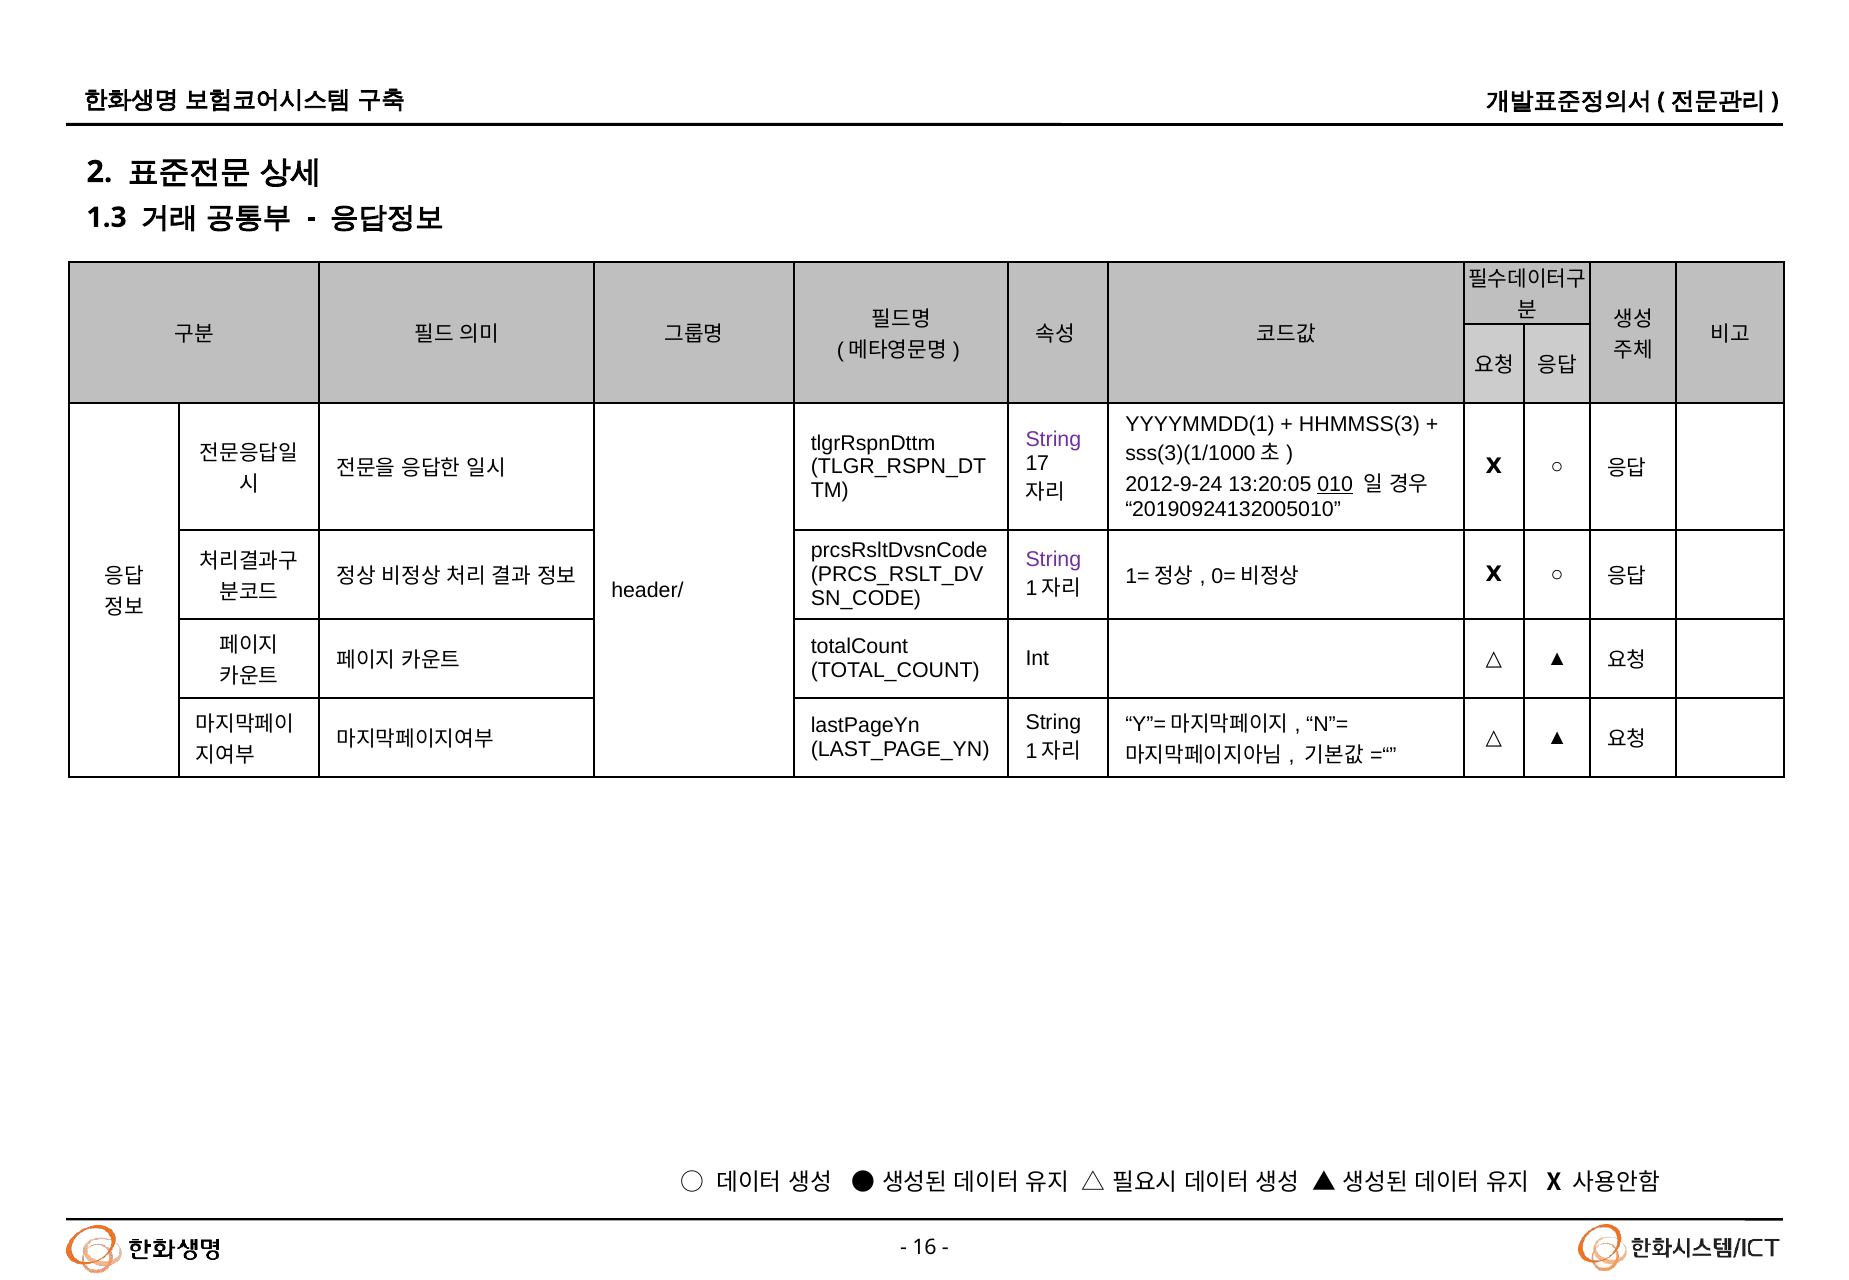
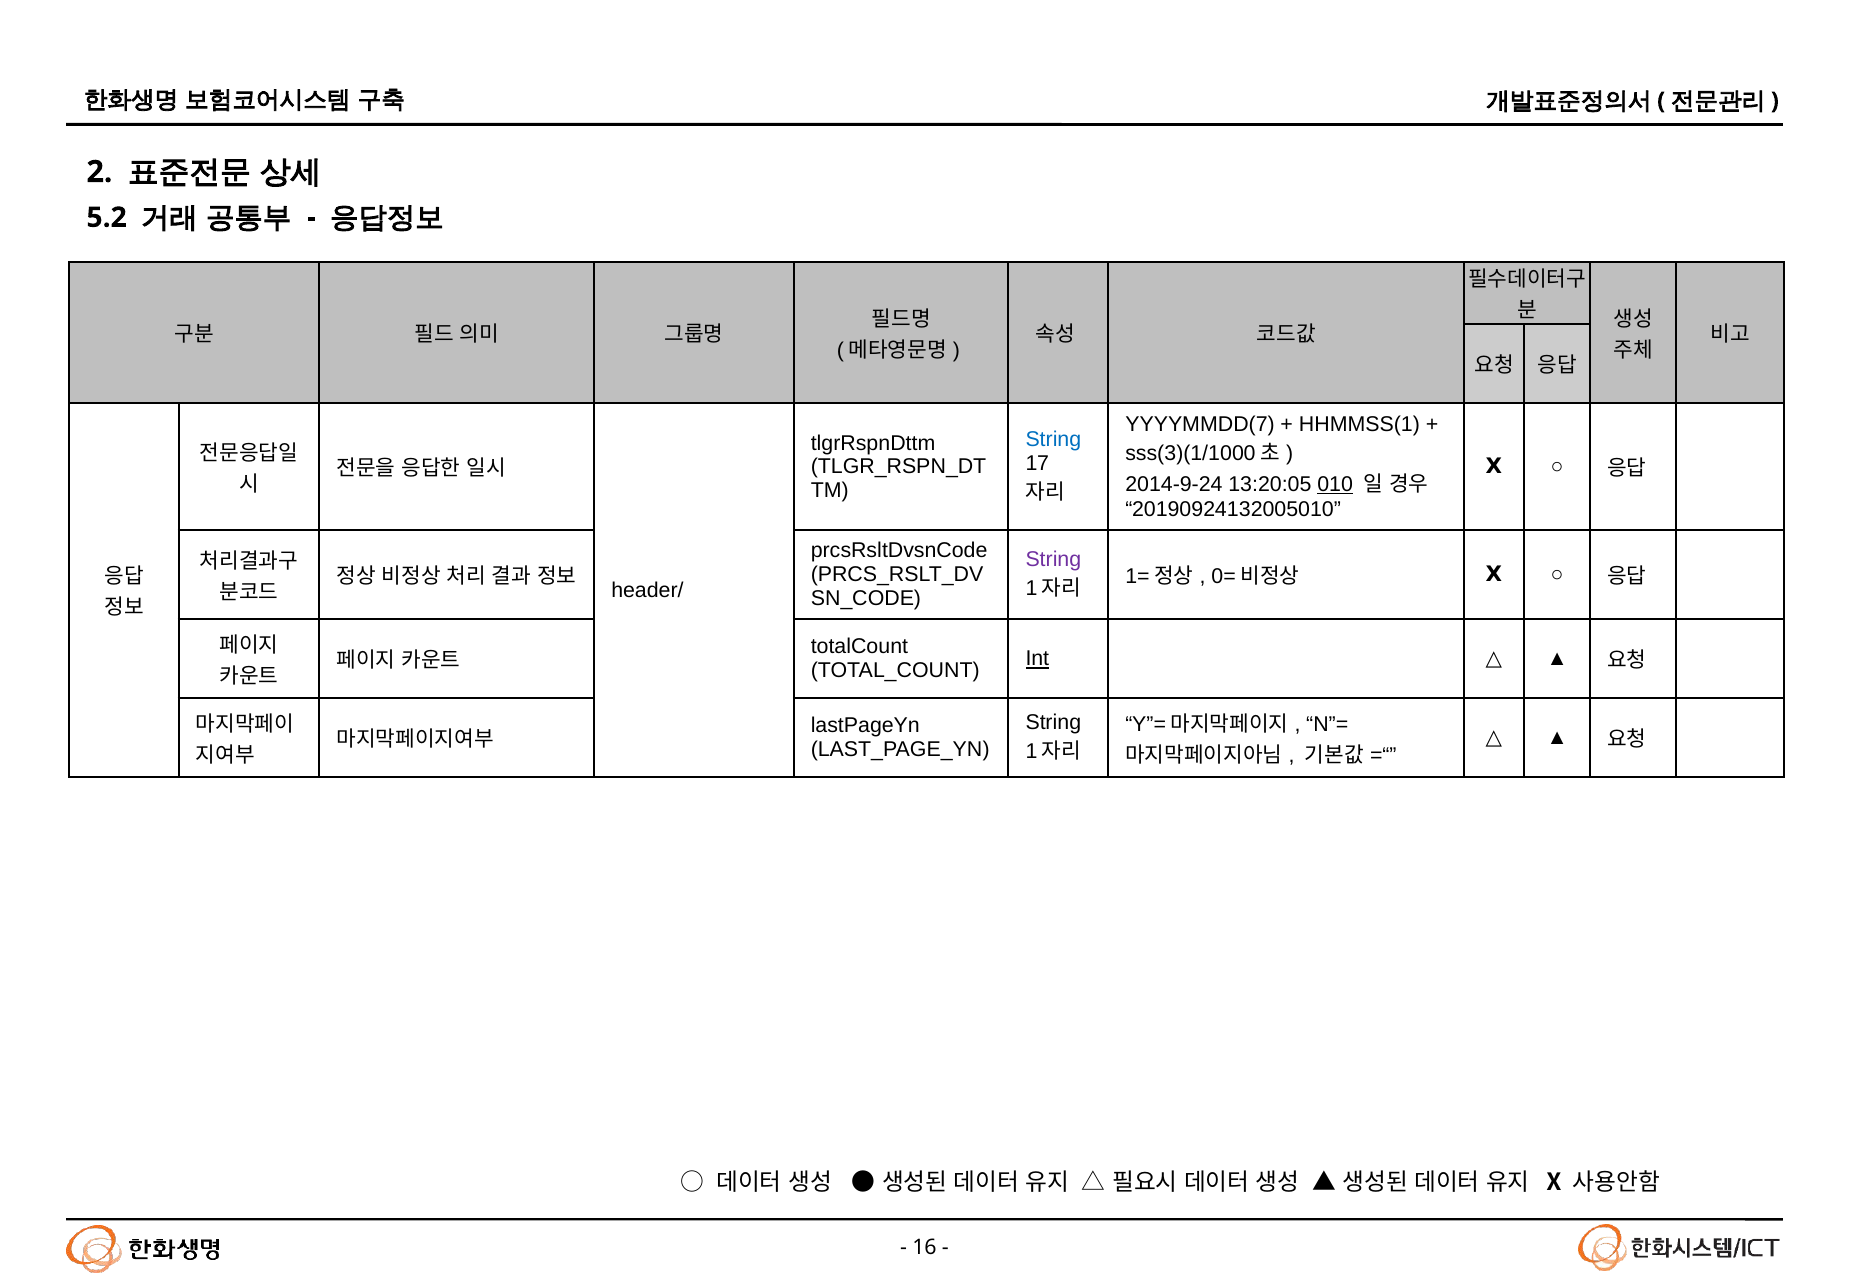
1.3: 1.3 -> 5.2
YYYYMMDD(1: YYYYMMDD(1 -> YYYYMMDD(7
HHMMSS(3: HHMMSS(3 -> HHMMSS(1
String at (1053, 440) colour: purple -> blue
2012-9-24: 2012-9-24 -> 2014-9-24
Int underline: none -> present
